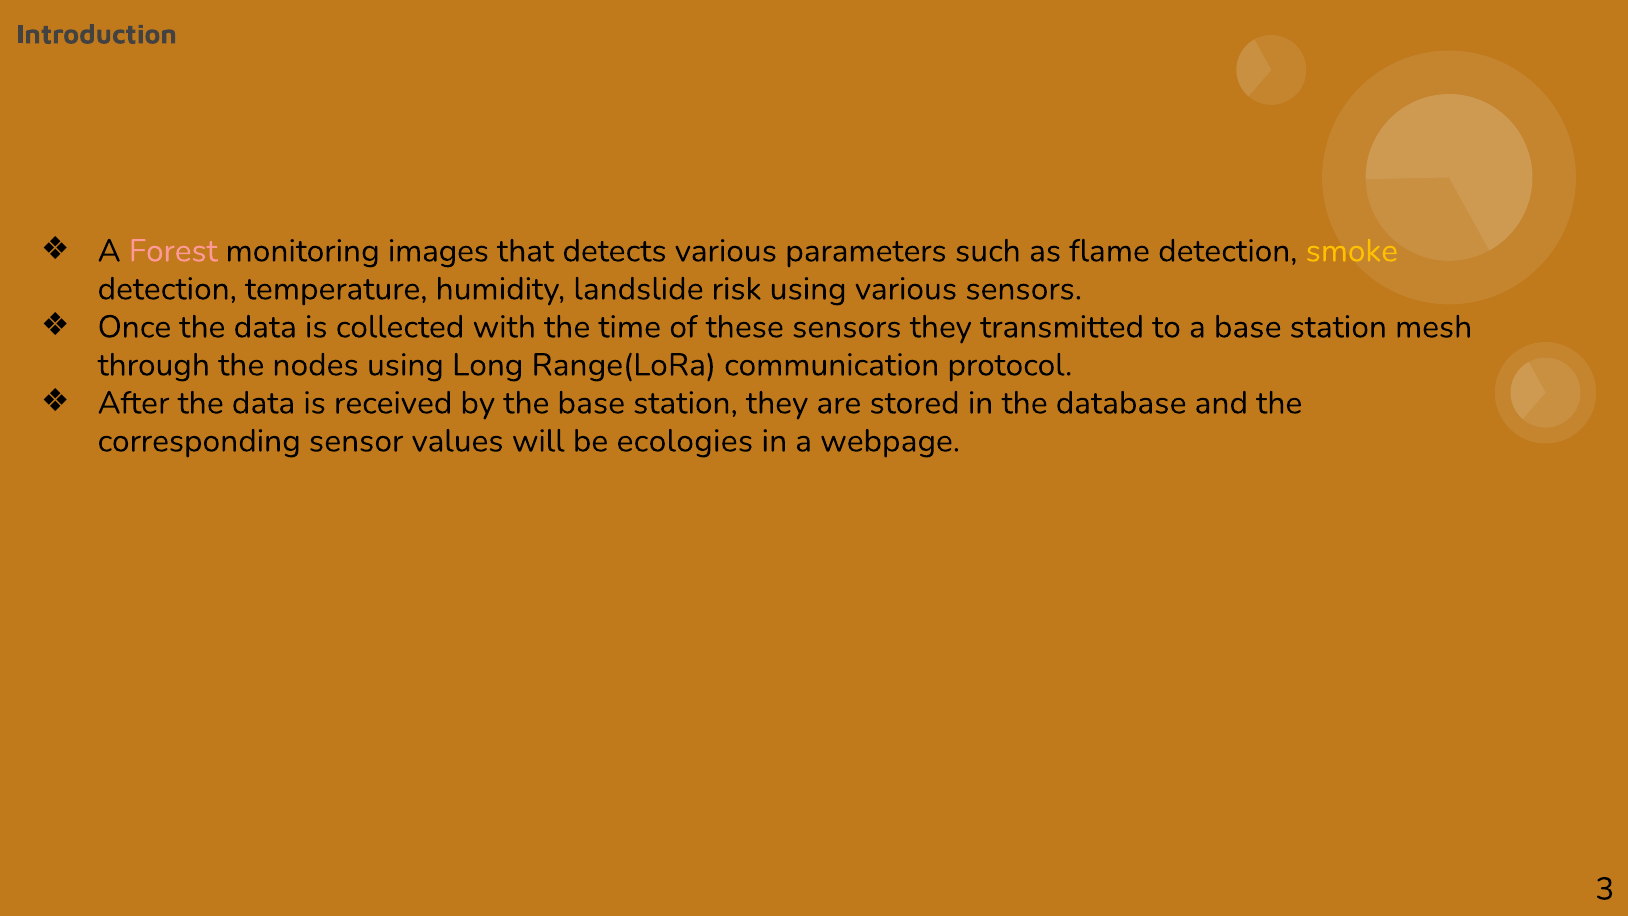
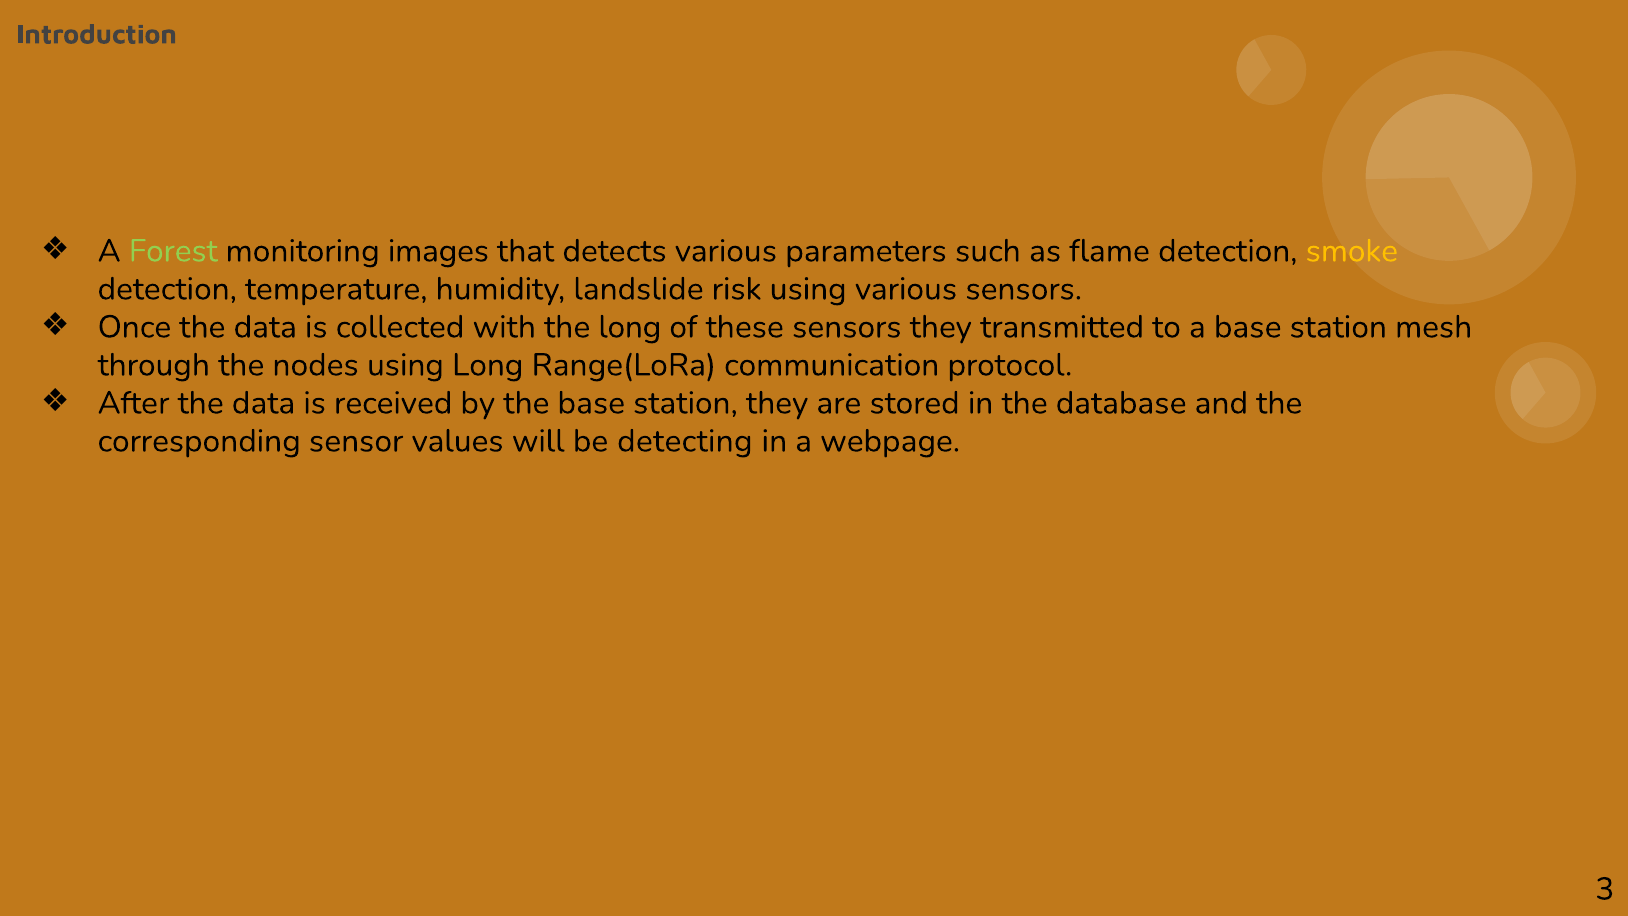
Forest colour: pink -> light green
the time: time -> long
ecologies: ecologies -> detecting
